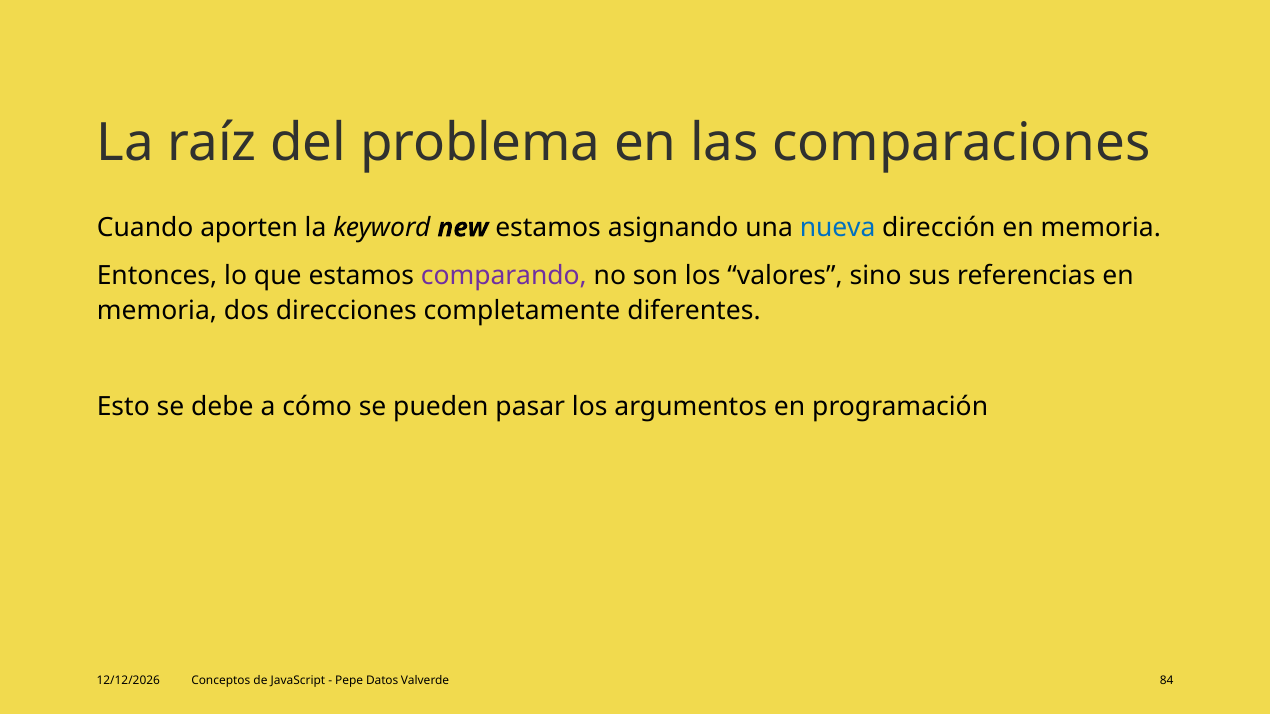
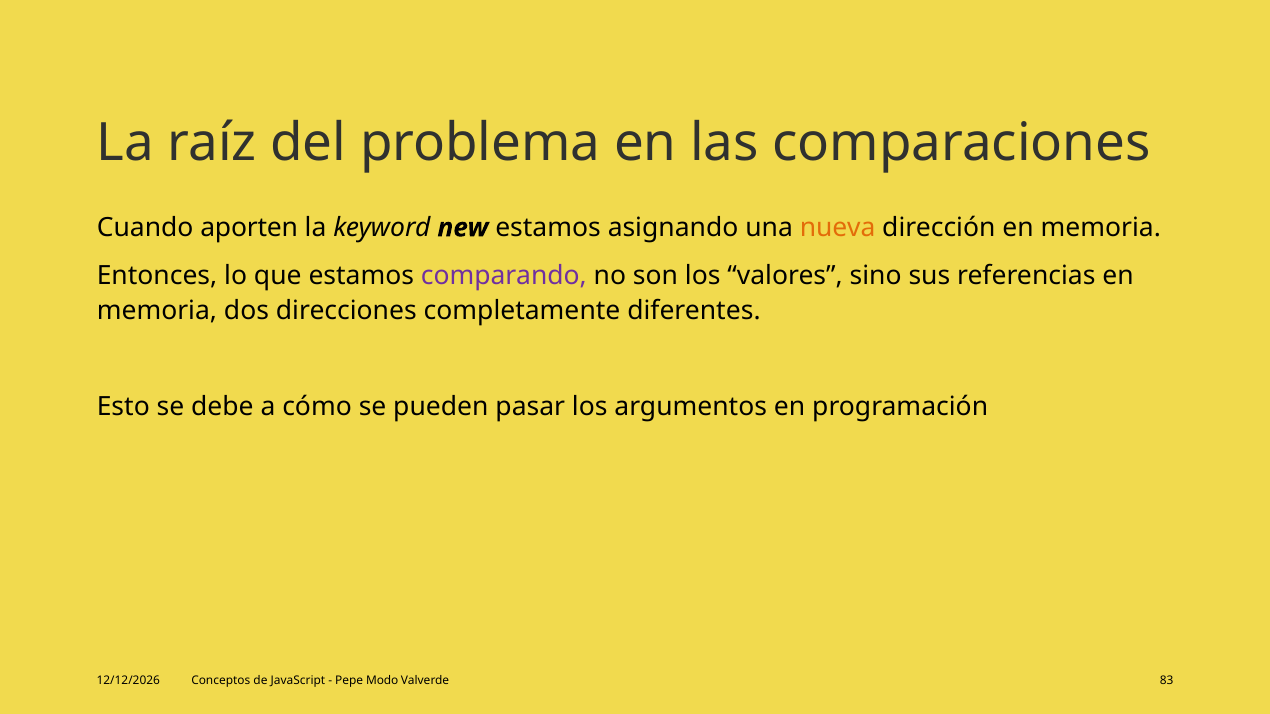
nueva colour: blue -> orange
Datos: Datos -> Modo
84: 84 -> 83
